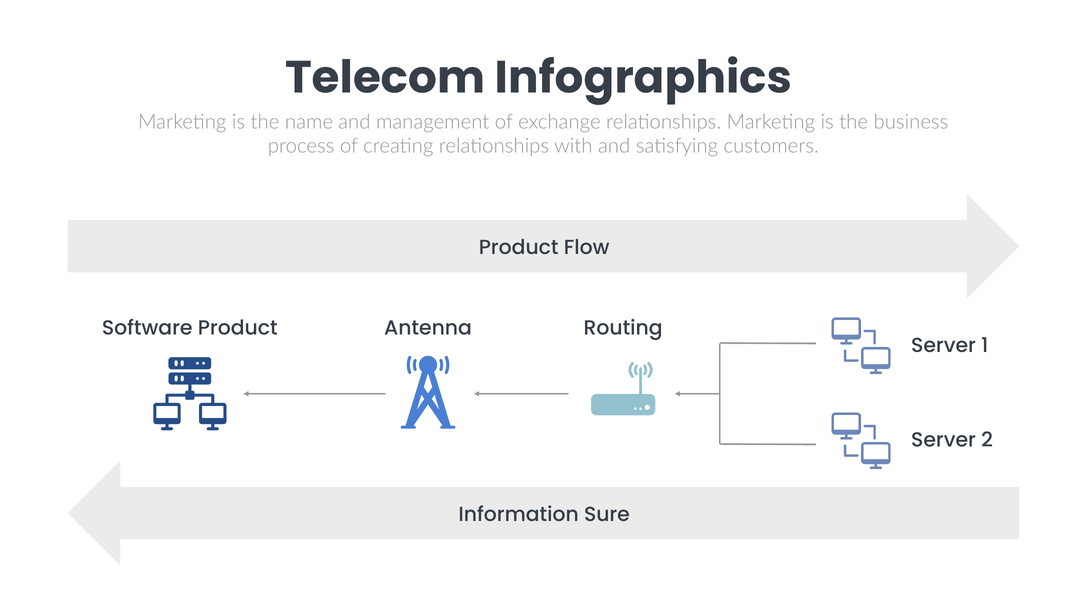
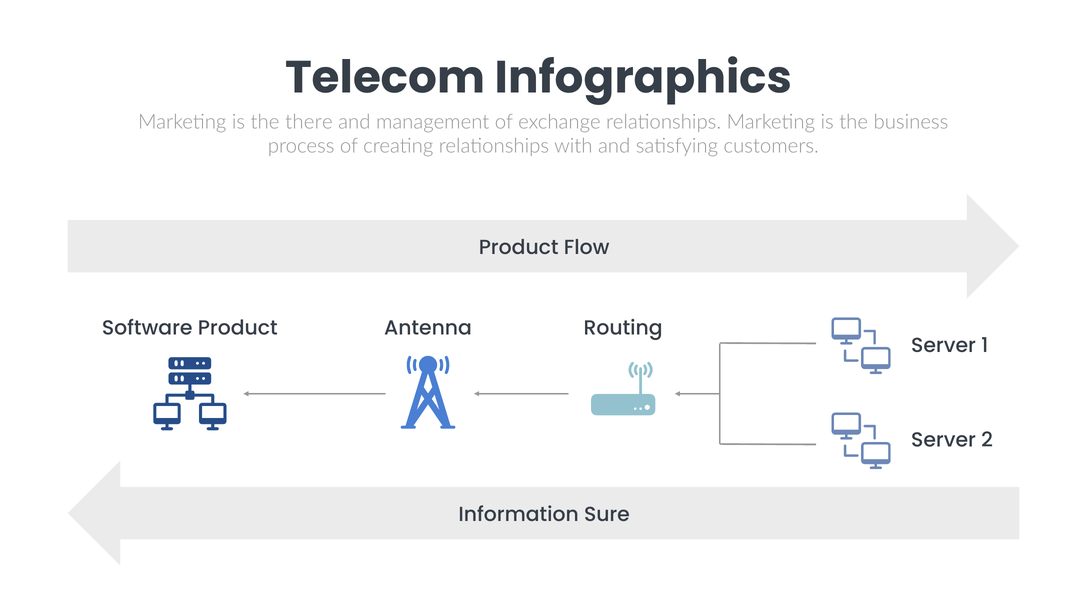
name: name -> there
